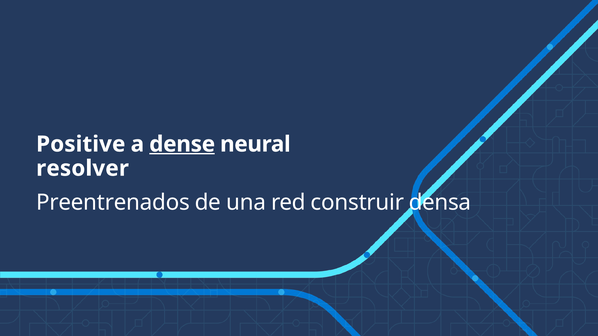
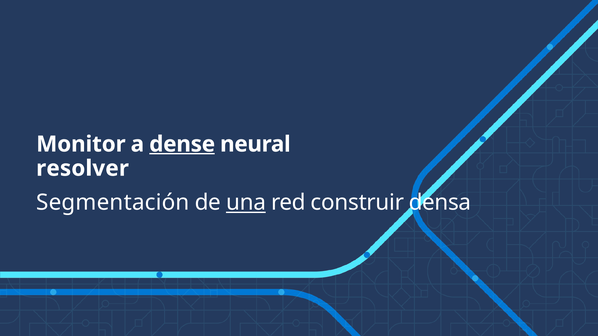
Positive: Positive -> Monitor
Preentrenados: Preentrenados -> Segmentación
una underline: none -> present
